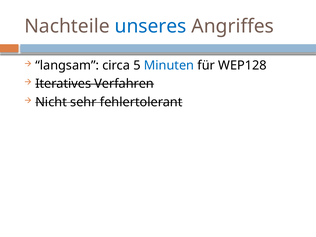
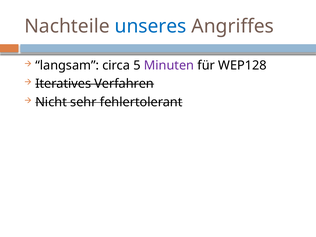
Minuten colour: blue -> purple
